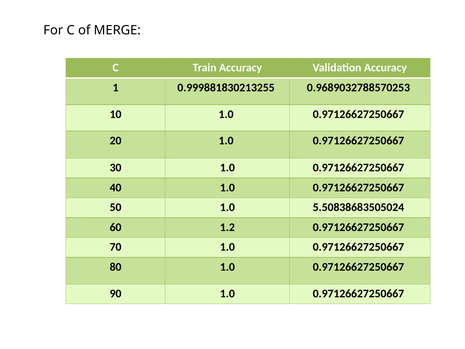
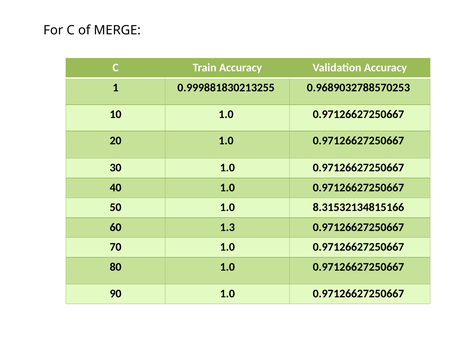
5.50838683505024: 5.50838683505024 -> 8.31532134815166
1.2: 1.2 -> 1.3
